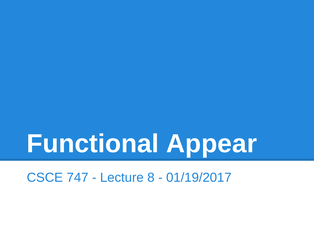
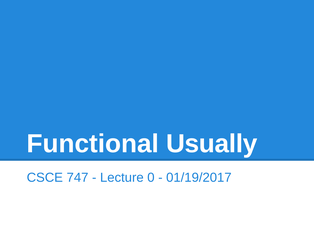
Appear: Appear -> Usually
8: 8 -> 0
